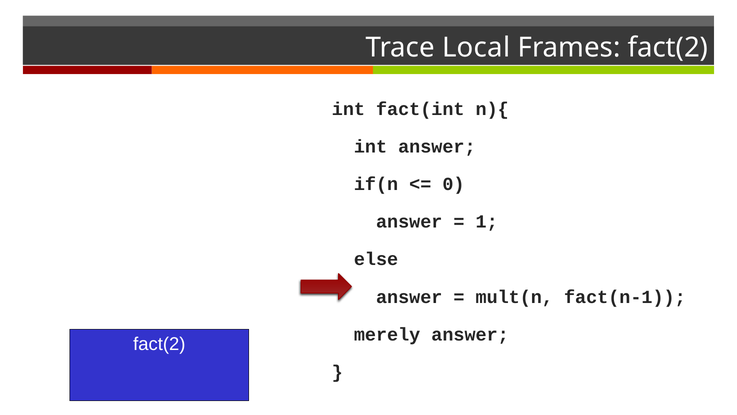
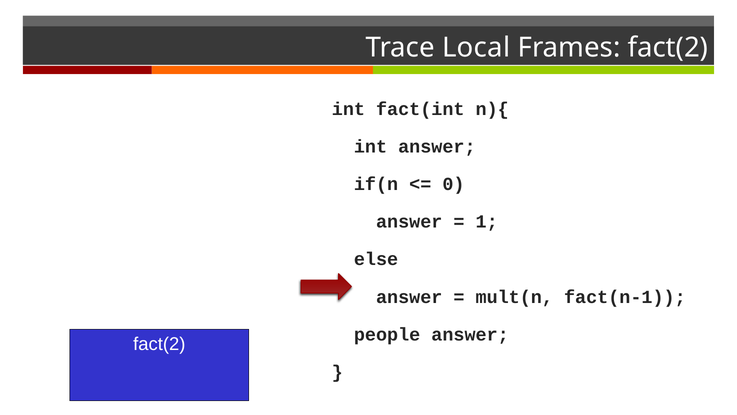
merely: merely -> people
